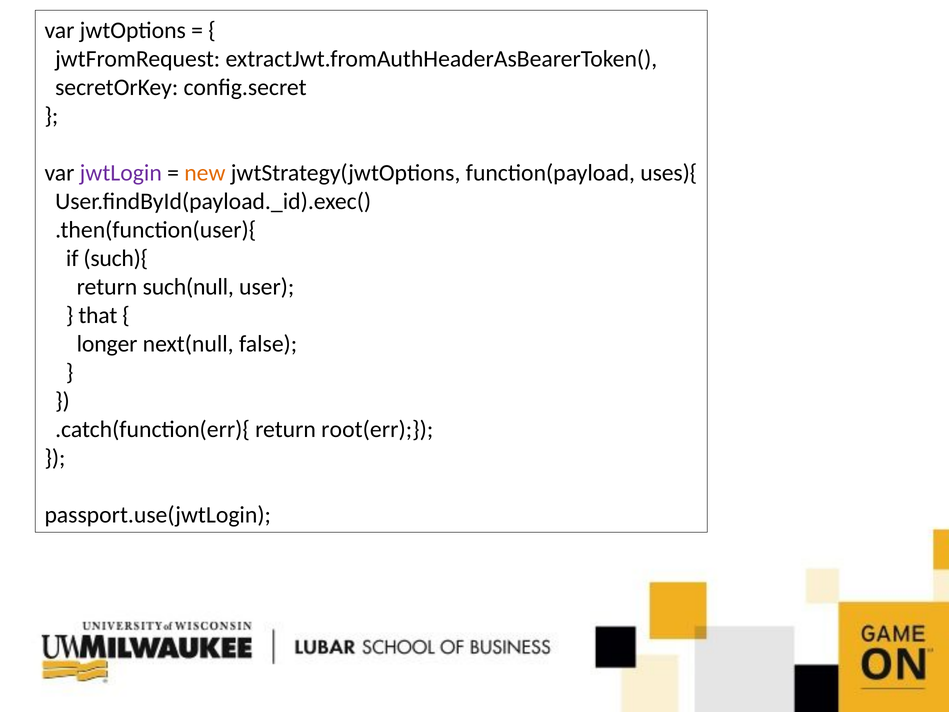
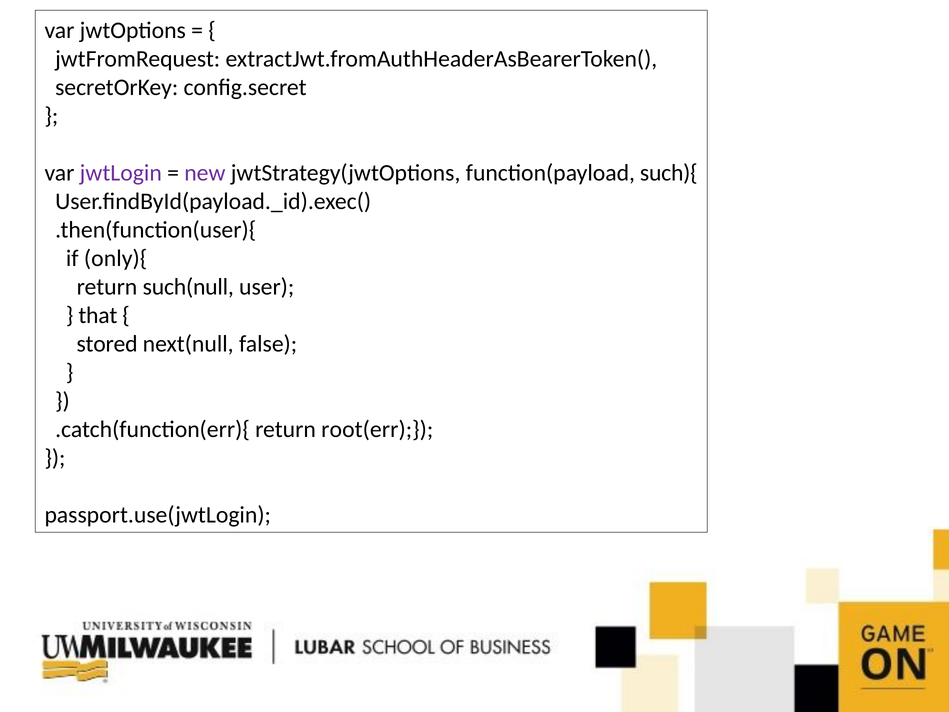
new colour: orange -> purple
uses){: uses){ -> such){
such){: such){ -> only){
longer: longer -> stored
